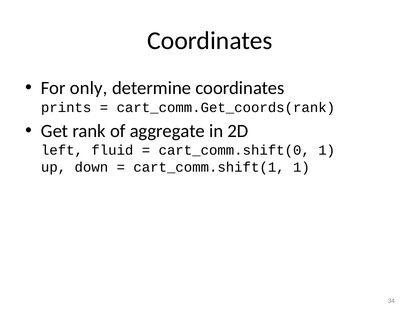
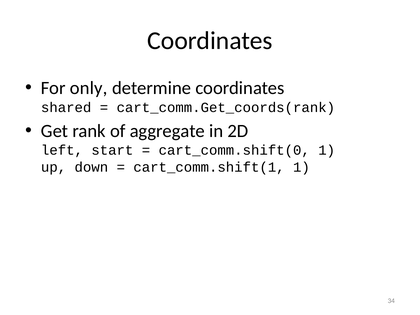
prints: prints -> shared
fluid: fluid -> start
